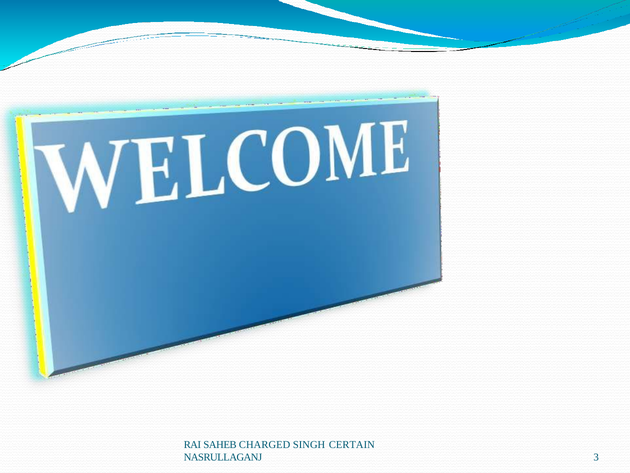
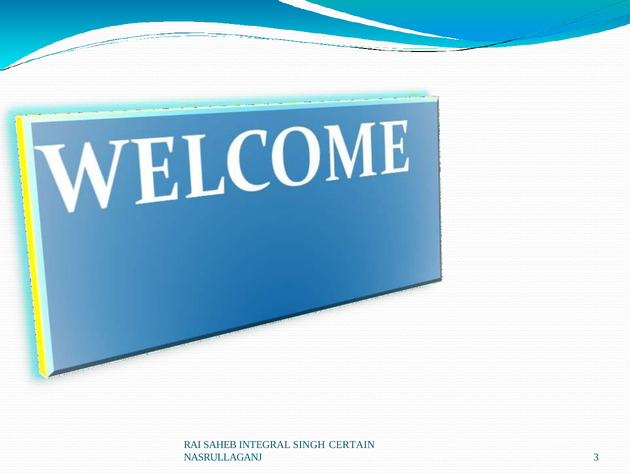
CHARGED: CHARGED -> INTEGRAL
